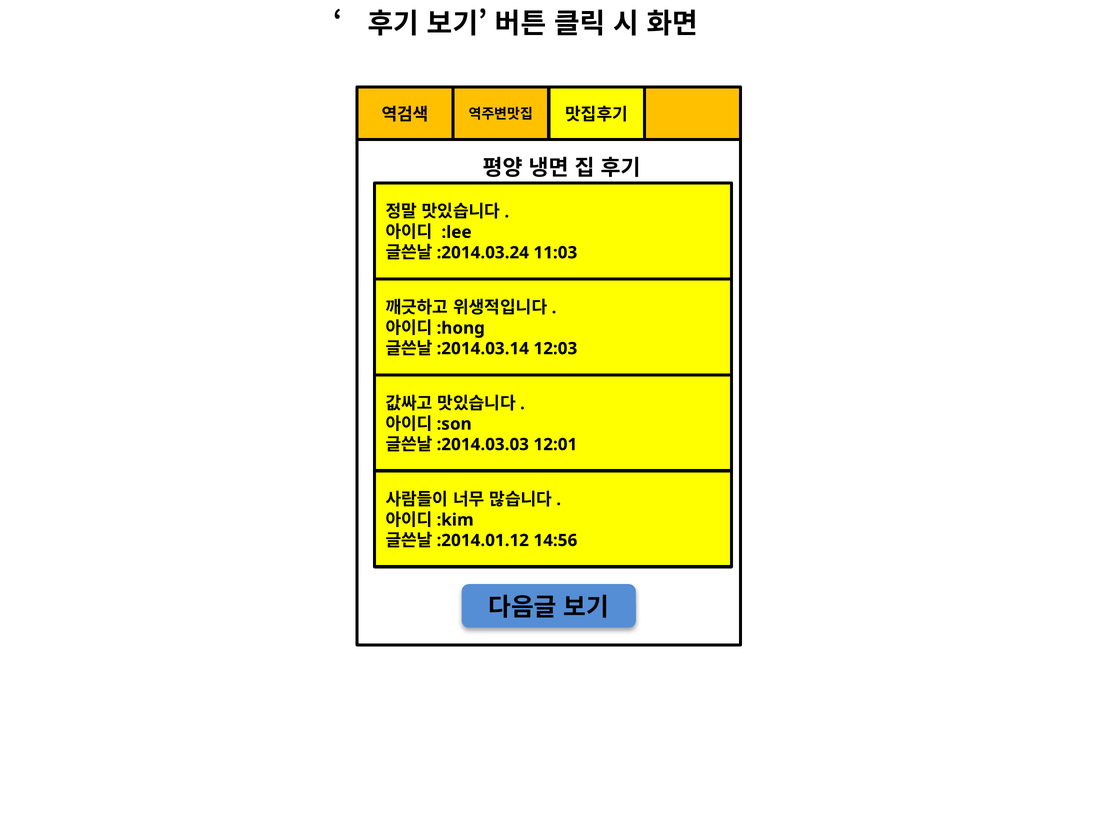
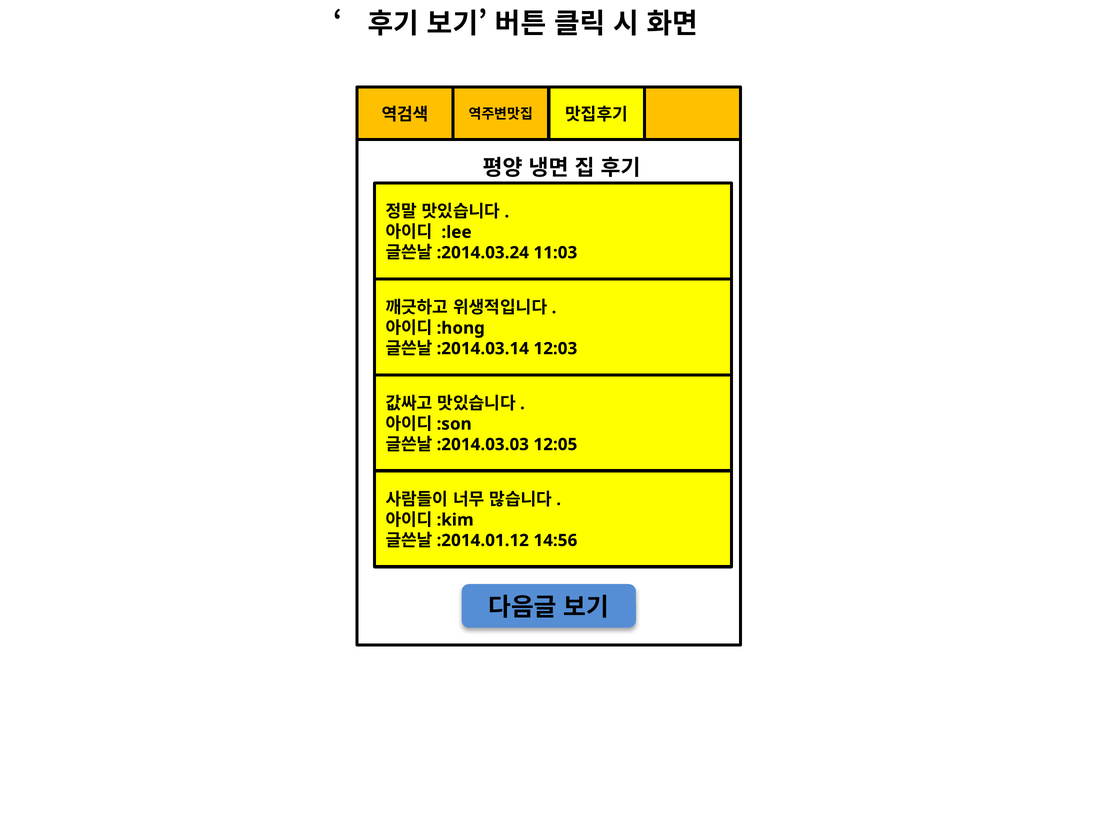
12:01: 12:01 -> 12:05
